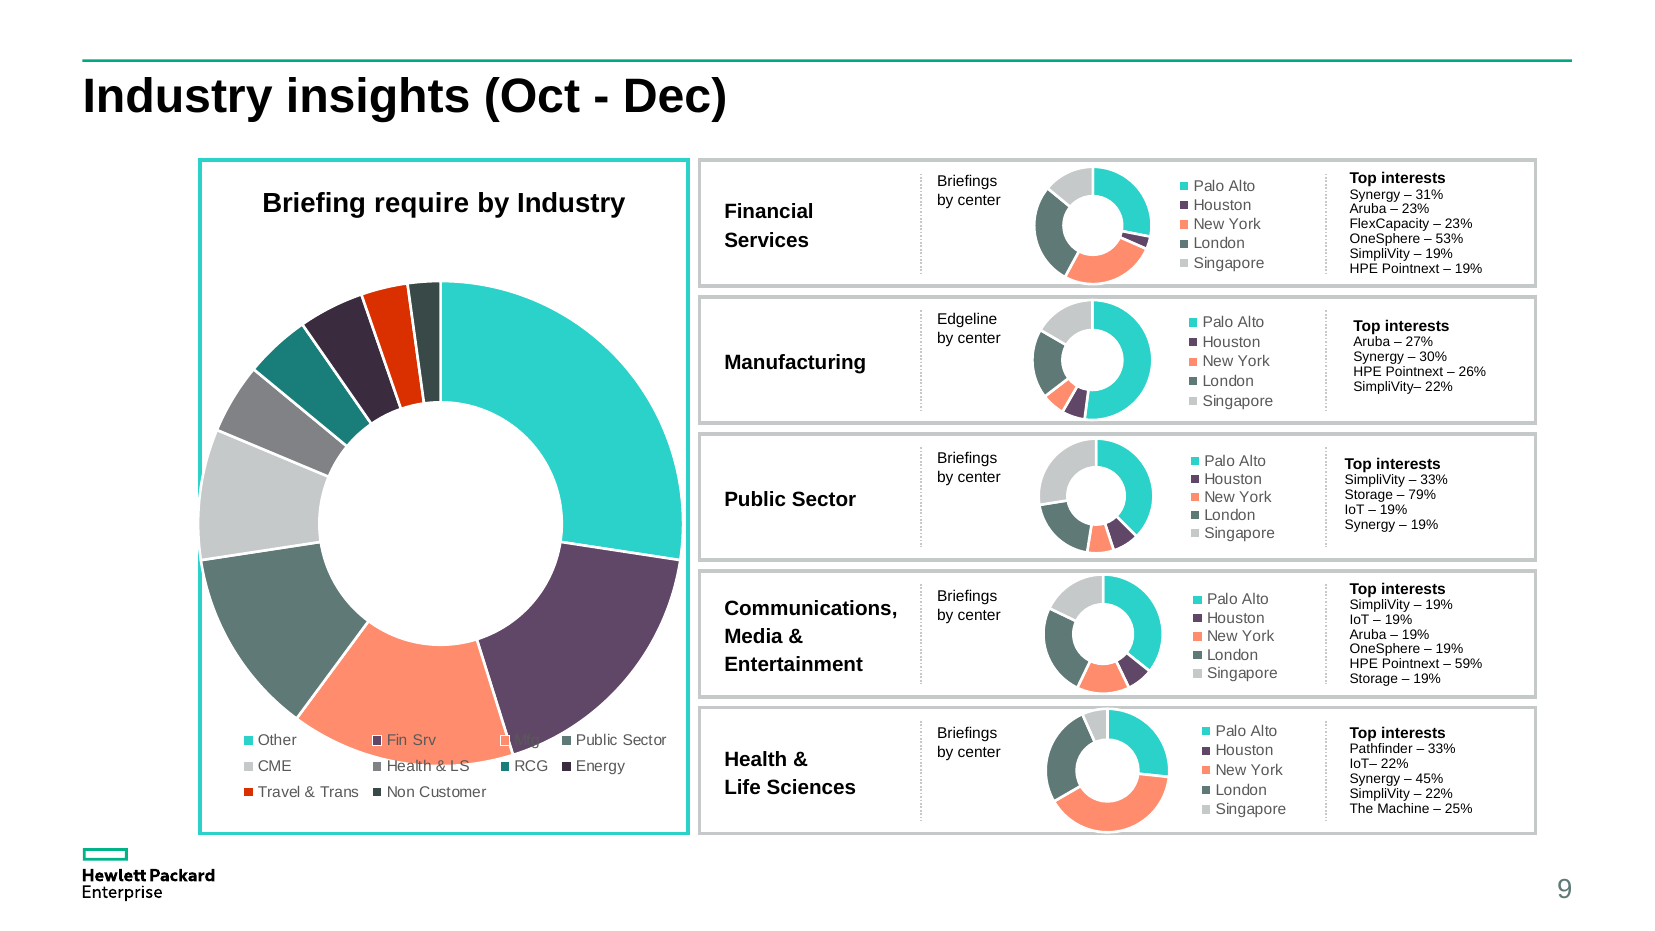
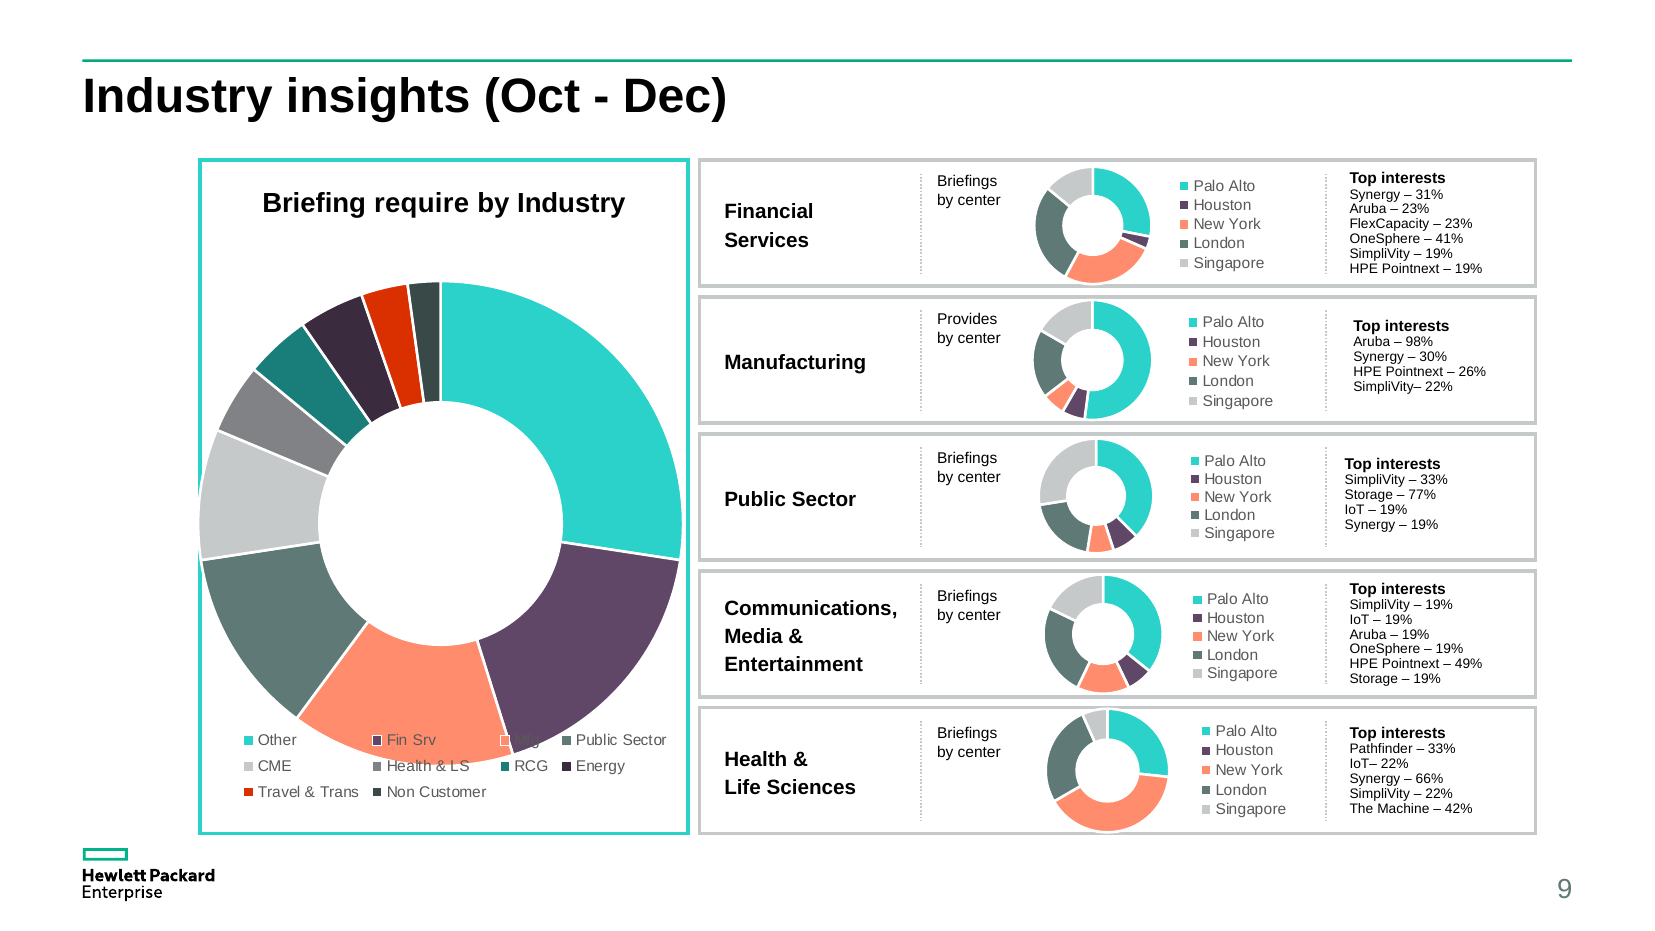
53%: 53% -> 41%
Edgeline: Edgeline -> Provides
27%: 27% -> 98%
79%: 79% -> 77%
59%: 59% -> 49%
45%: 45% -> 66%
25%: 25% -> 42%
